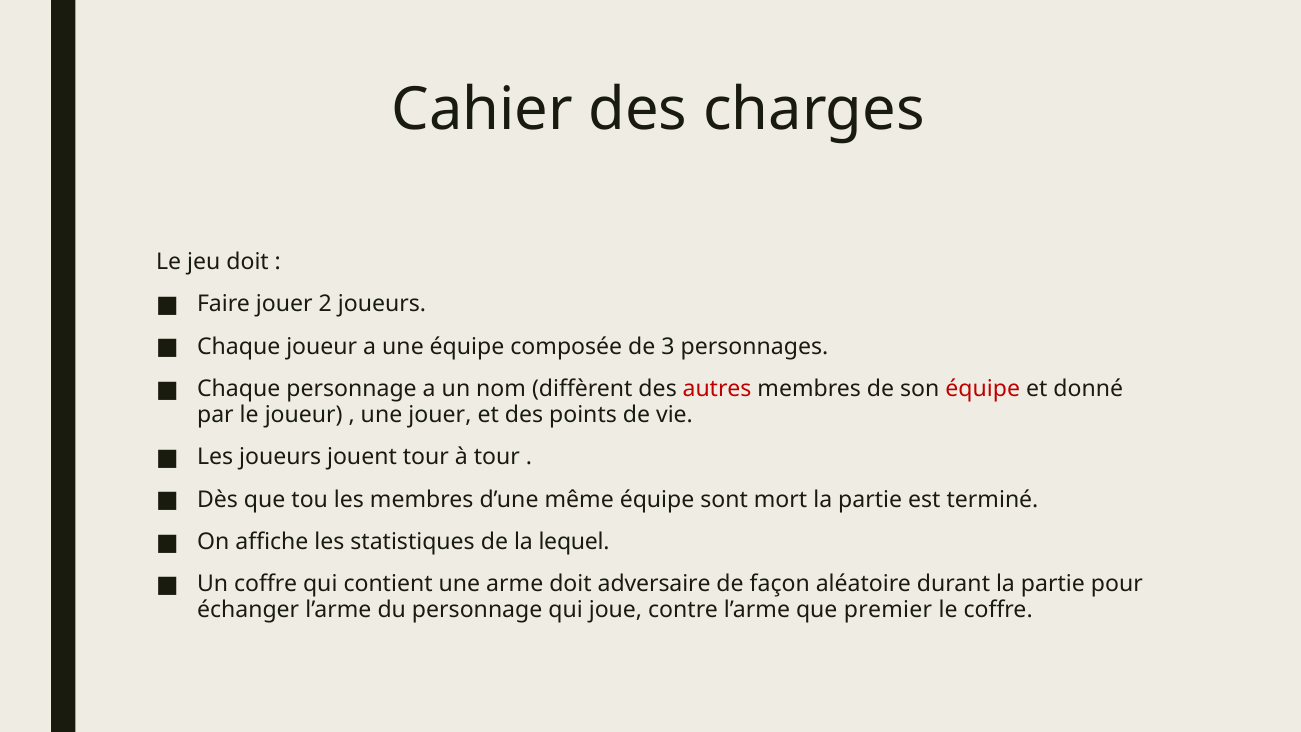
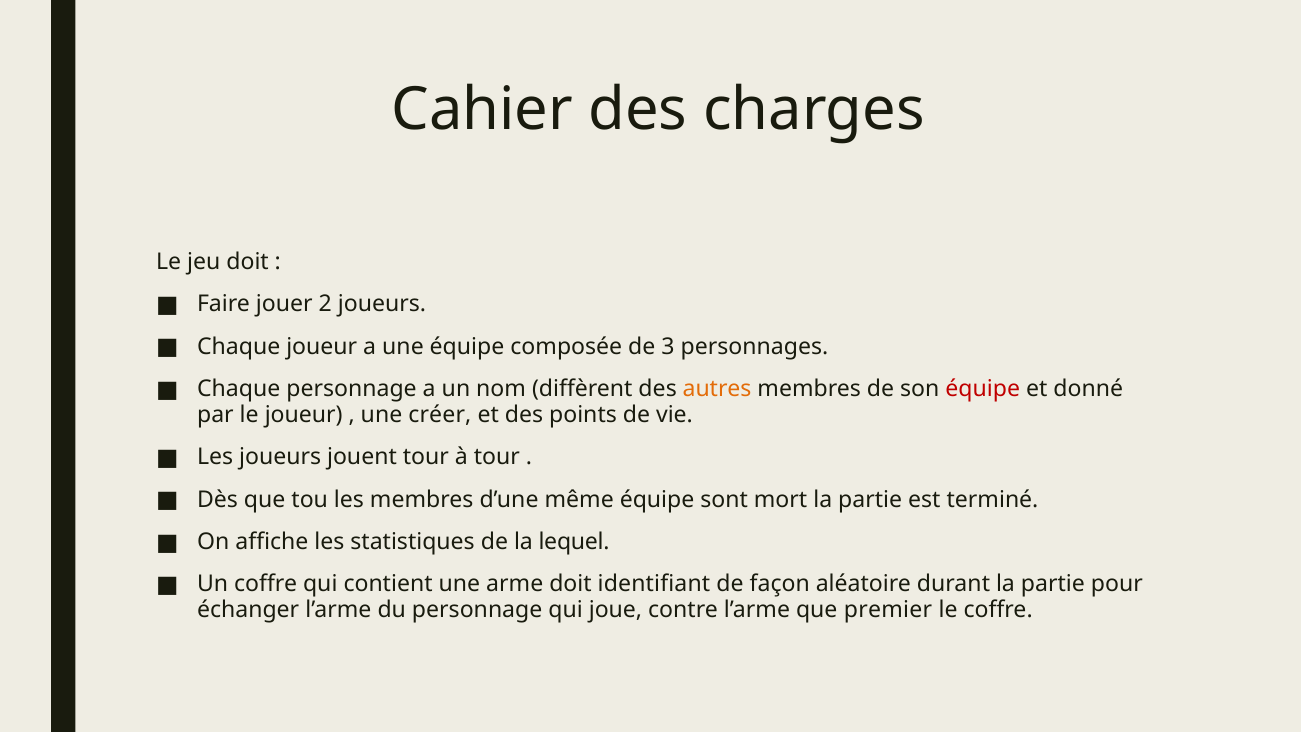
autres colour: red -> orange
une jouer: jouer -> créer
adversaire: adversaire -> identifiant
